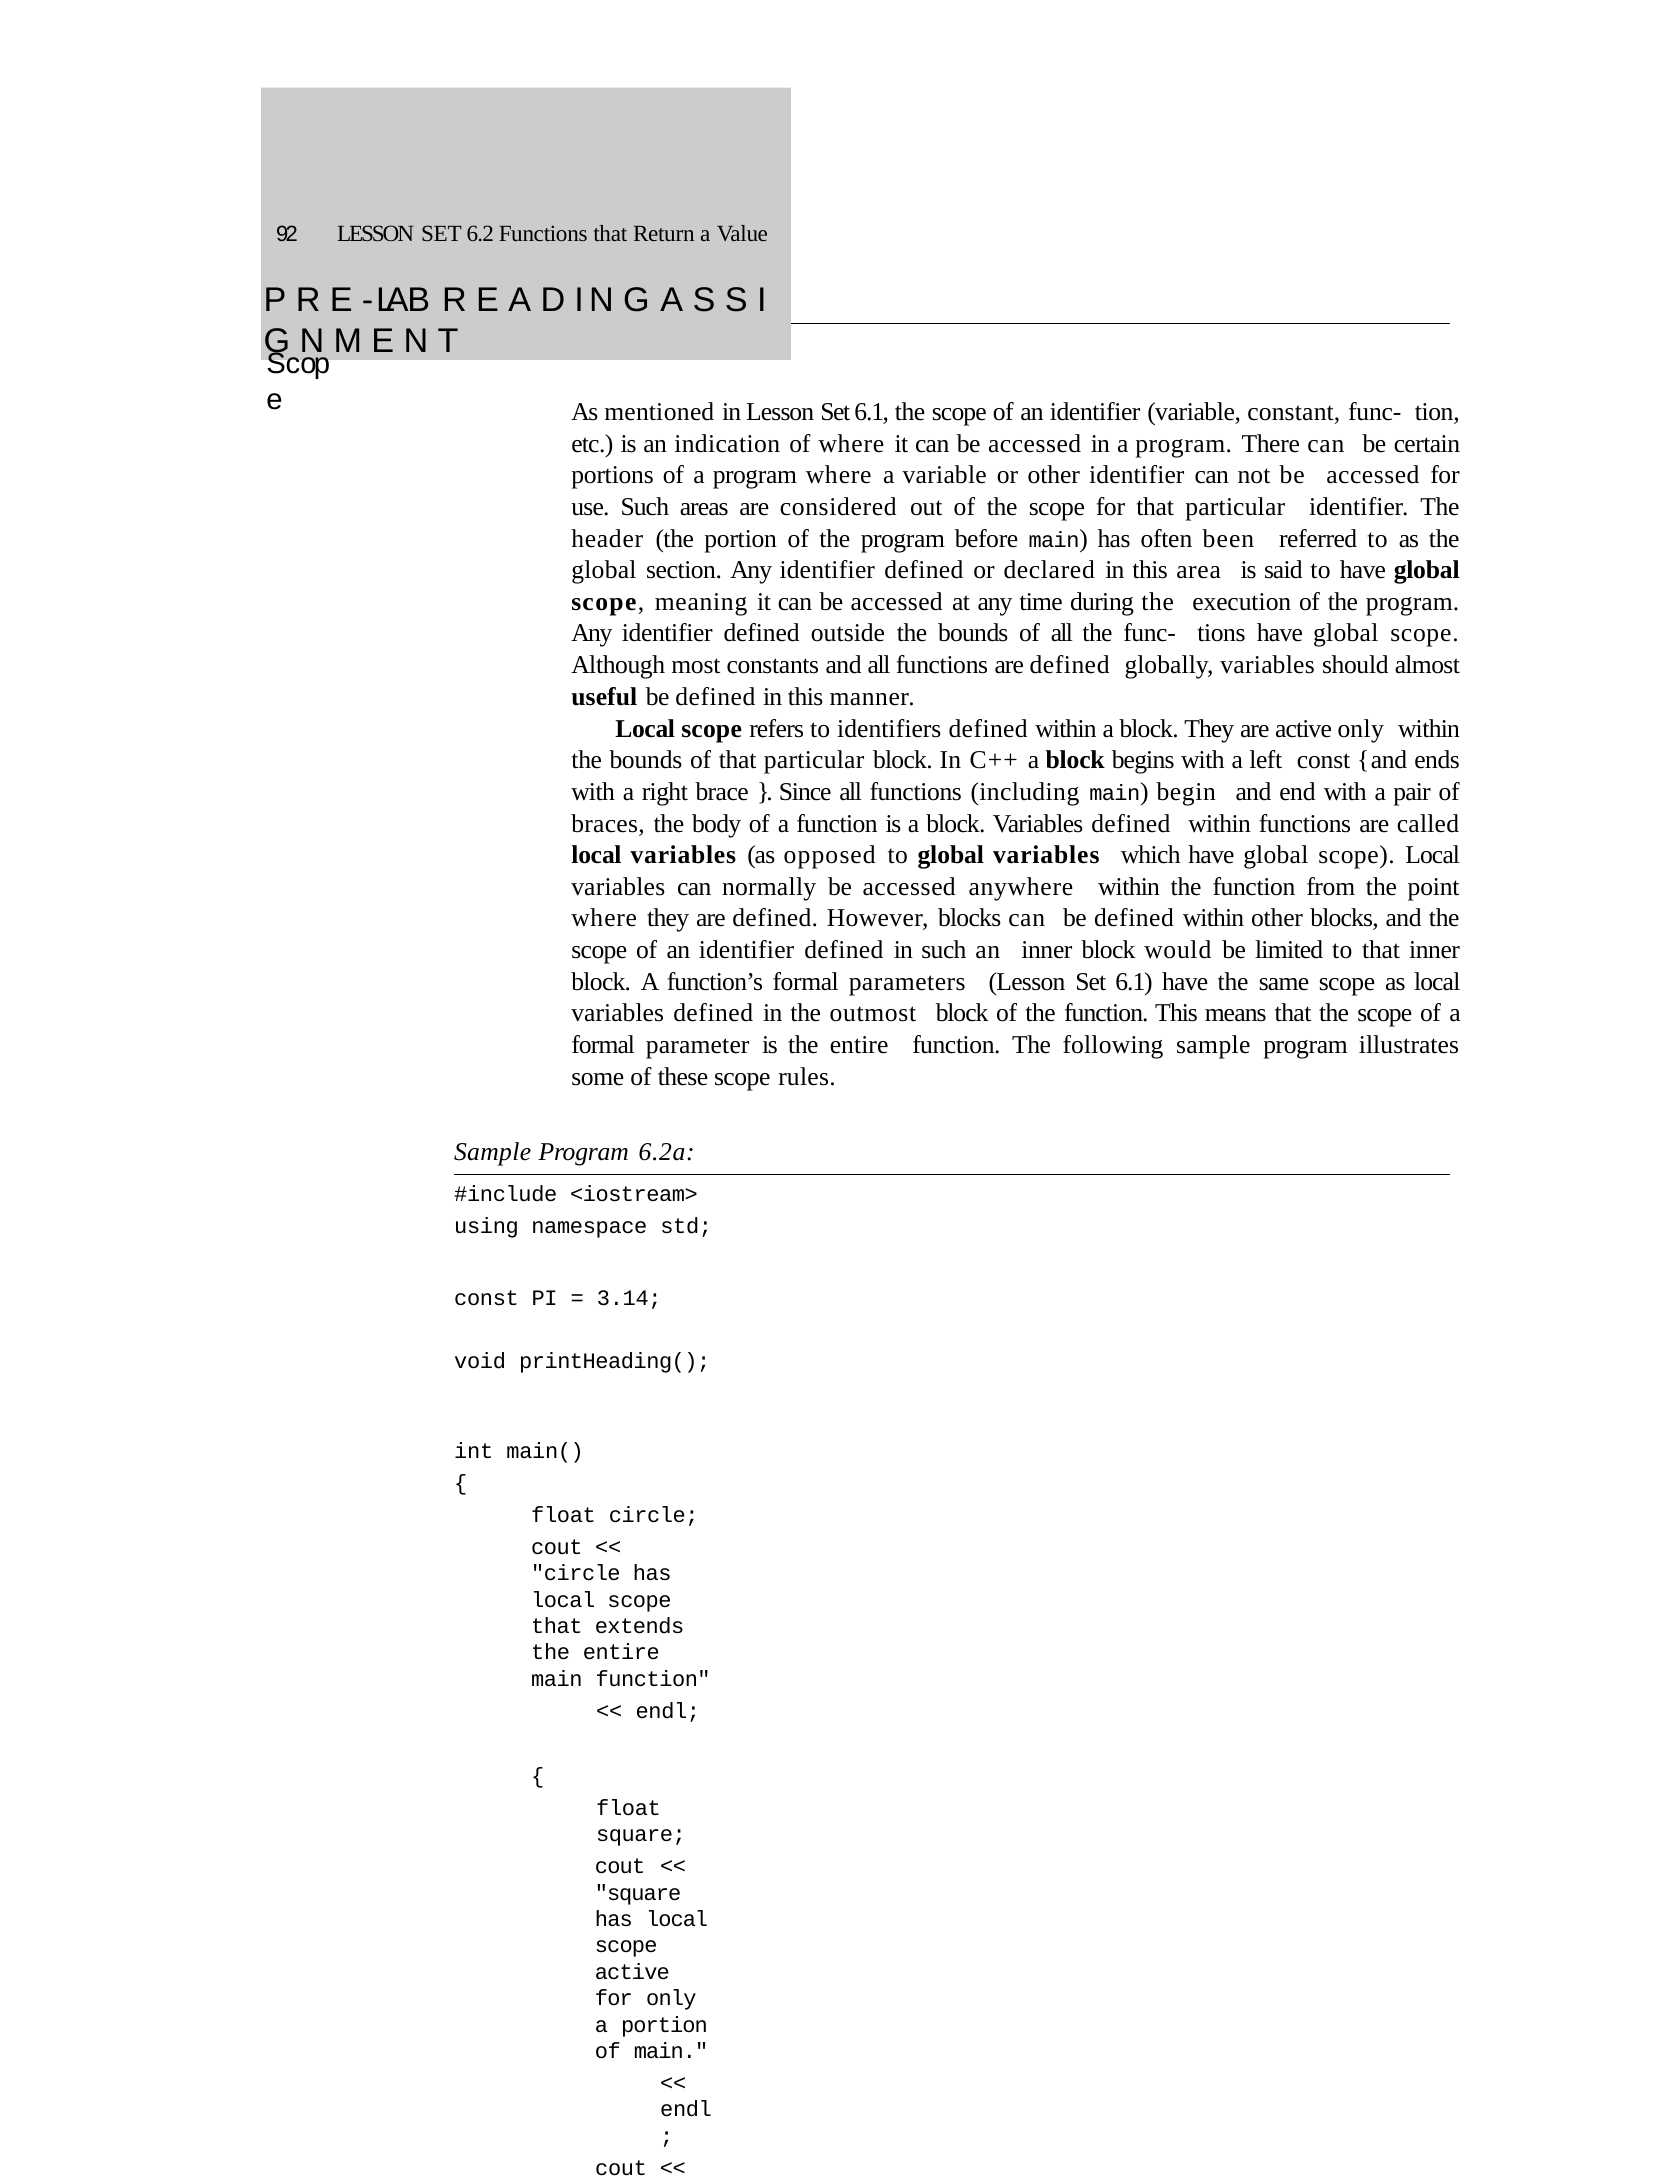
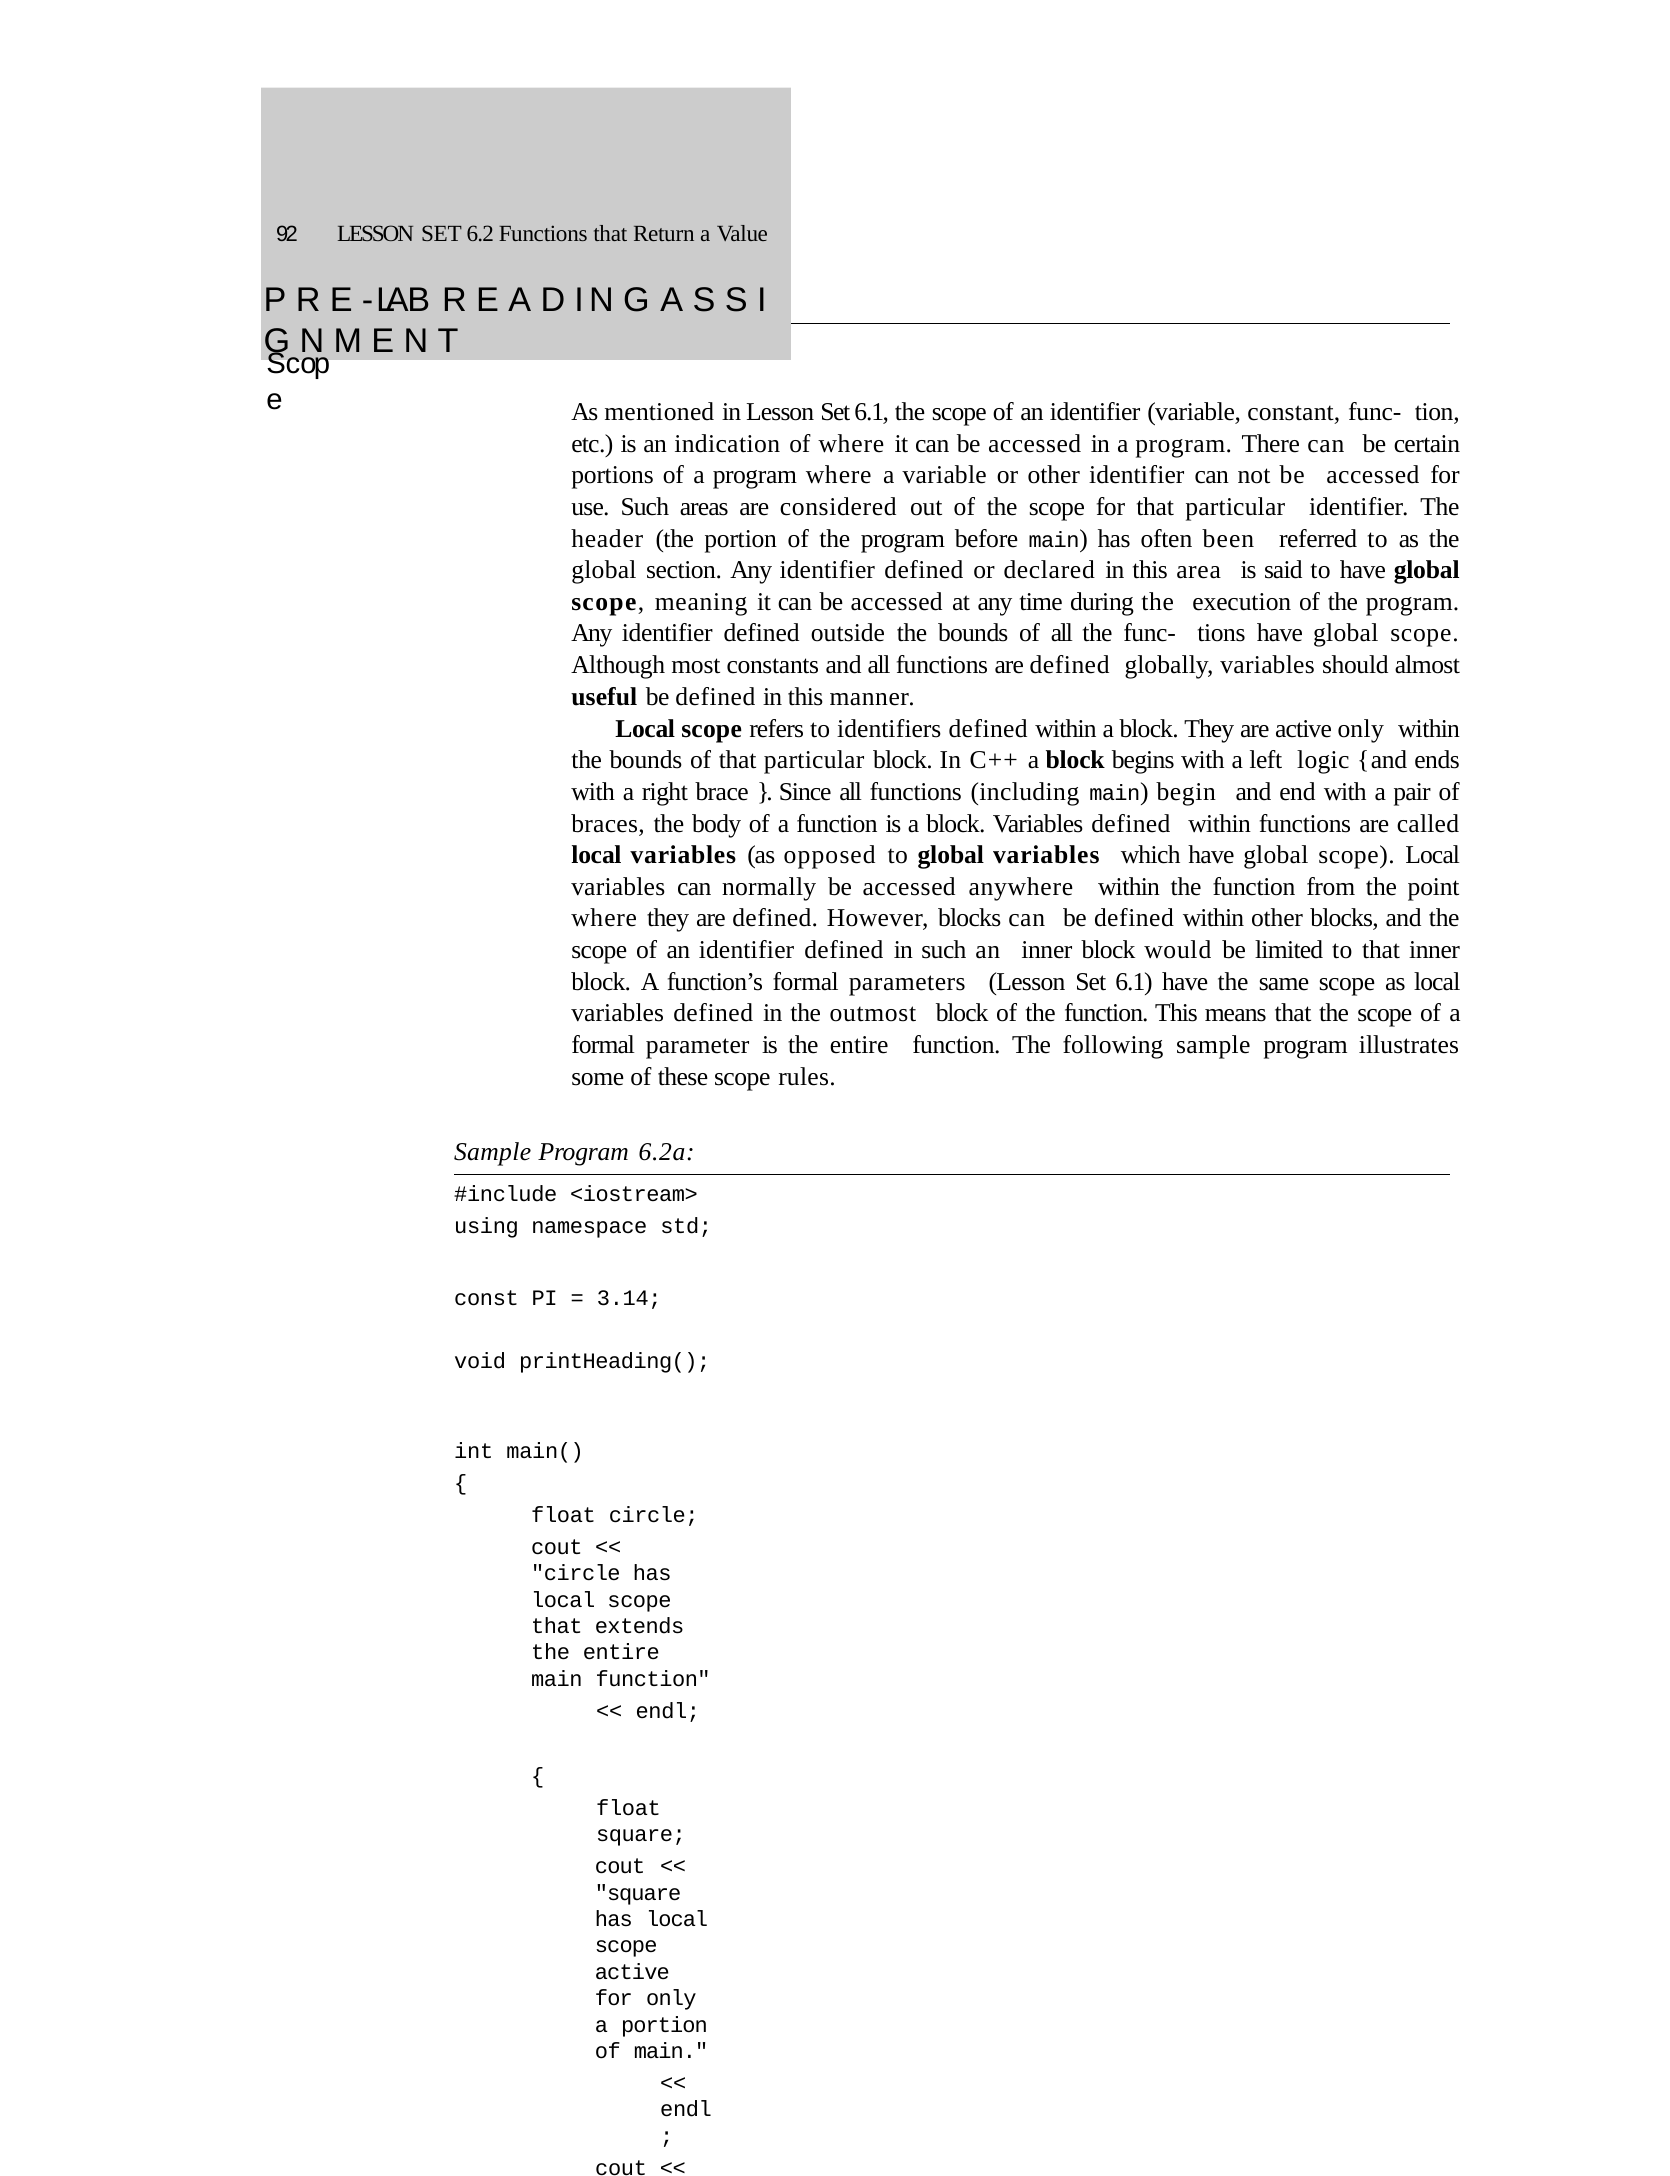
left const: const -> logic
